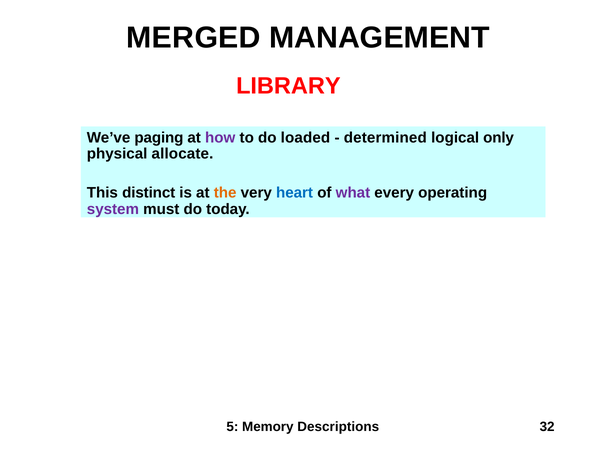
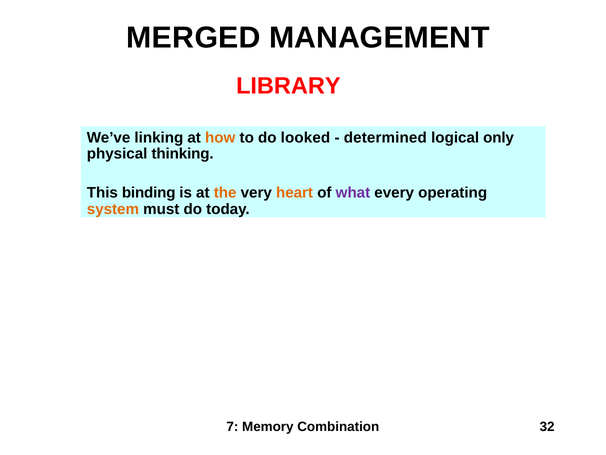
paging: paging -> linking
how colour: purple -> orange
loaded: loaded -> looked
allocate: allocate -> thinking
distinct: distinct -> binding
heart colour: blue -> orange
system colour: purple -> orange
5: 5 -> 7
Descriptions: Descriptions -> Combination
